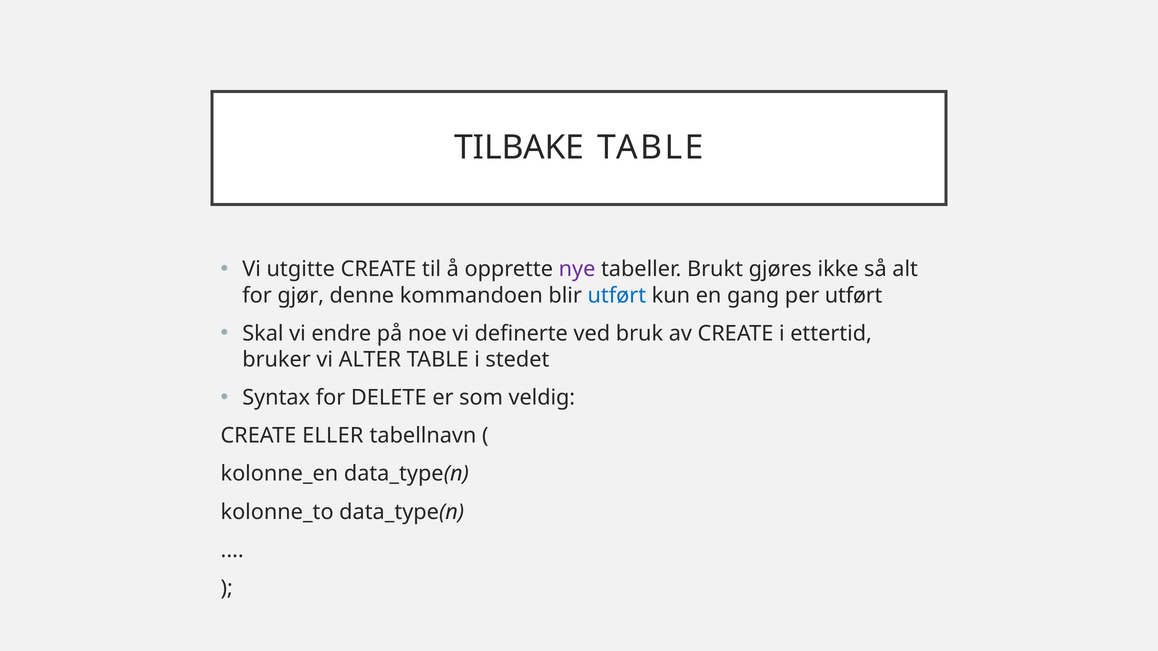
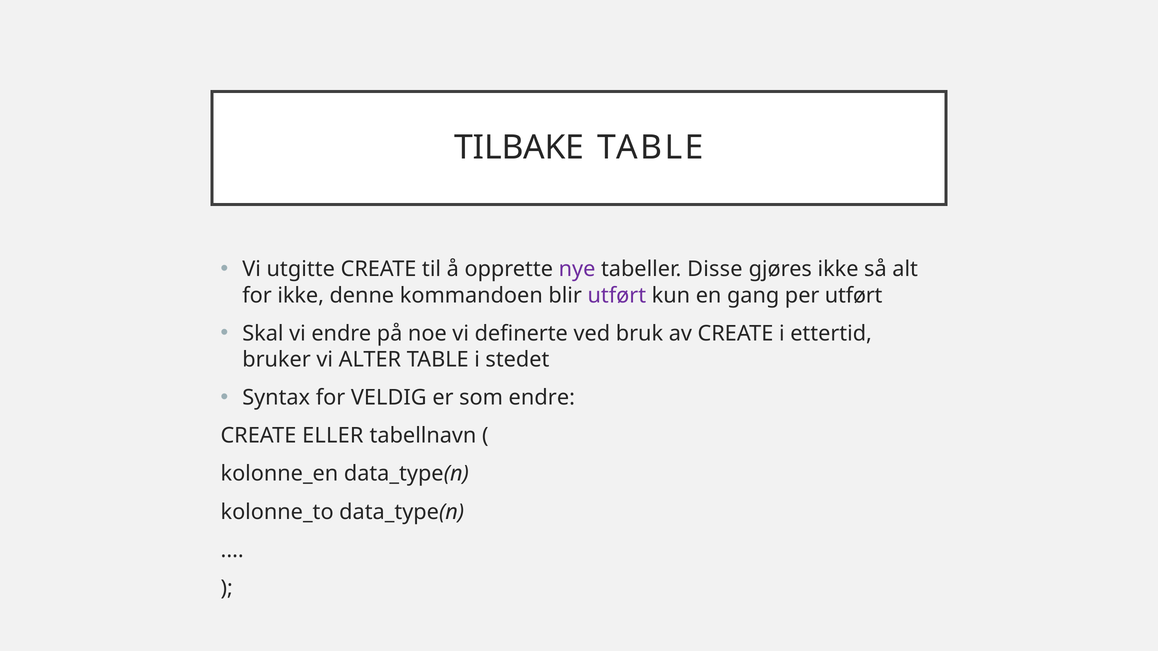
Brukt: Brukt -> Disse
for gjør: gjør -> ikke
utført at (617, 296) colour: blue -> purple
DELETE: DELETE -> VELDIG
som veldig: veldig -> endre
